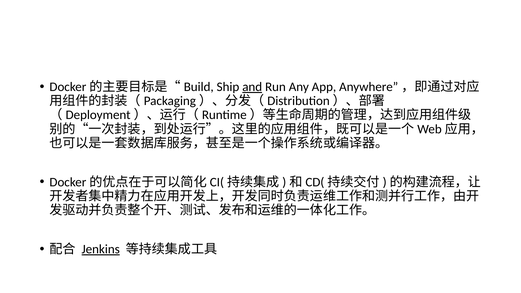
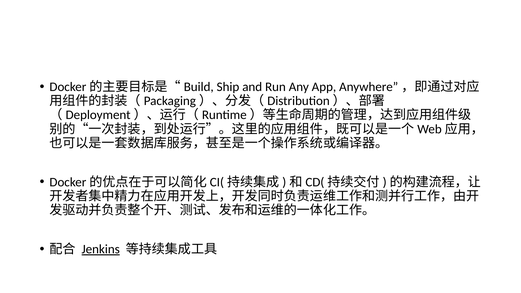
and underline: present -> none
